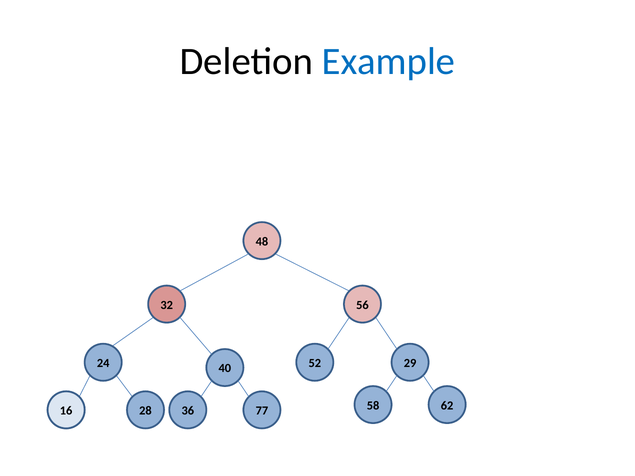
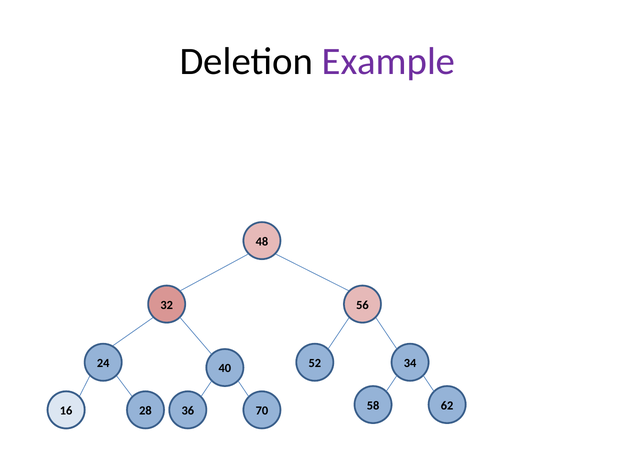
Example colour: blue -> purple
29: 29 -> 34
77: 77 -> 70
